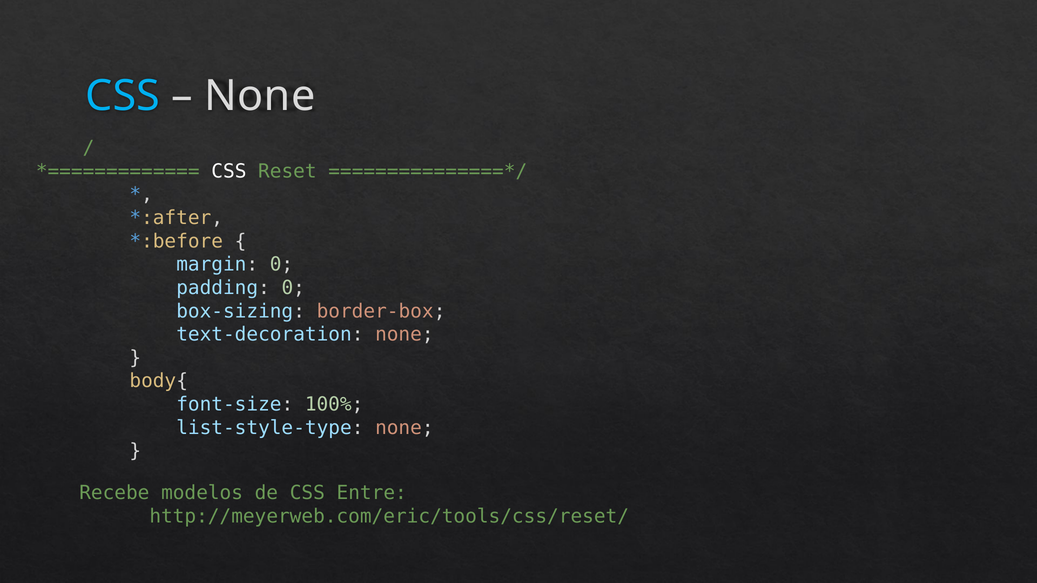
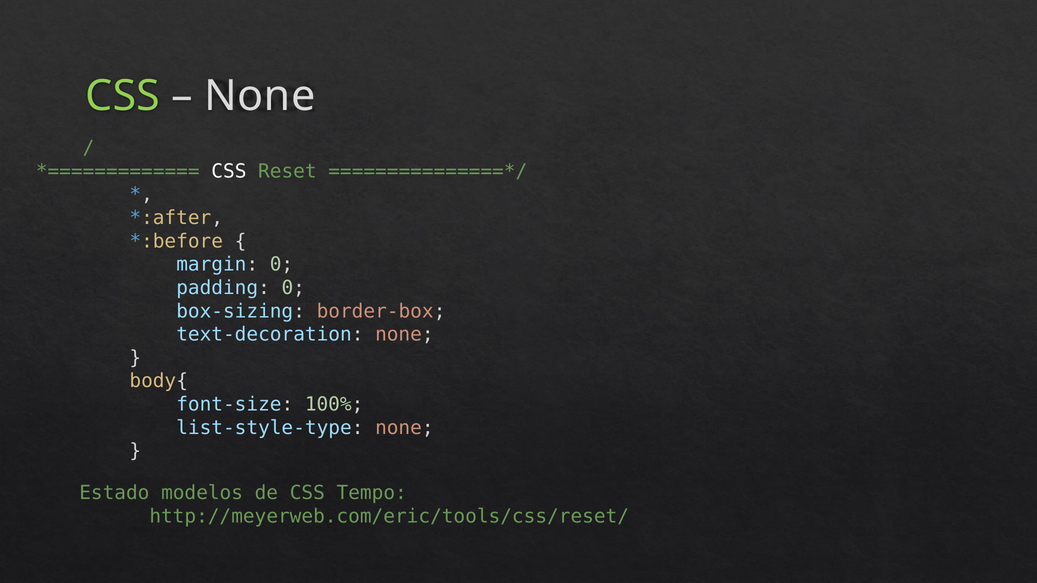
CSS at (123, 96) colour: light blue -> light green
Recebe: Recebe -> Estado
Entre: Entre -> Tempo
